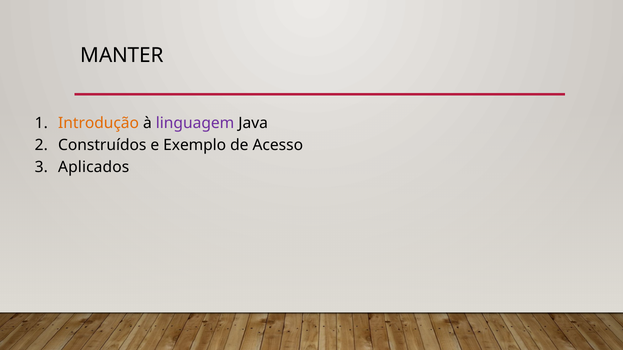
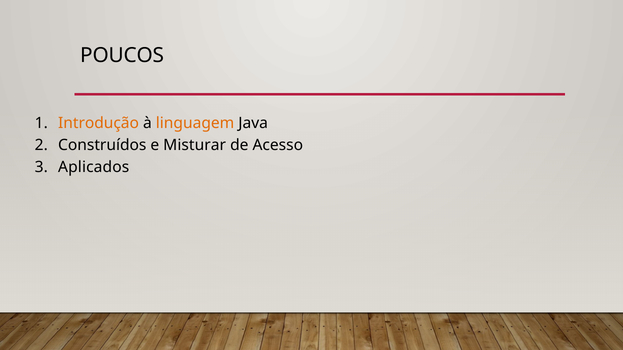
MANTER: MANTER -> POUCOS
linguagem colour: purple -> orange
Exemplo: Exemplo -> Misturar
